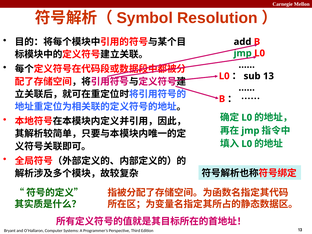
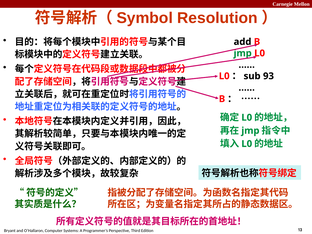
13 at (268, 76): 13 -> 93
